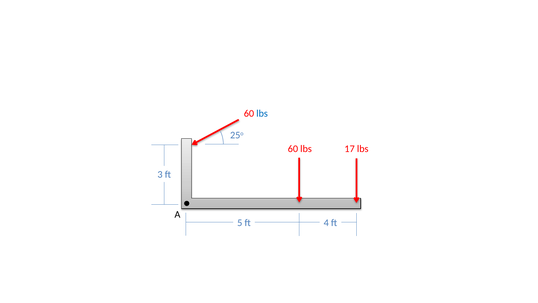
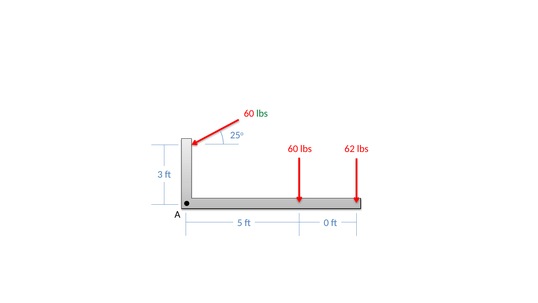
lbs at (262, 113) colour: blue -> green
17: 17 -> 62
4: 4 -> 0
